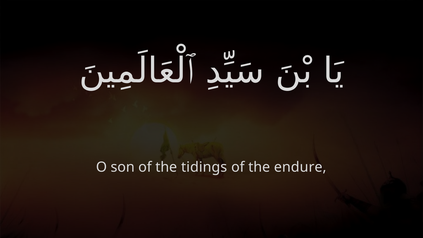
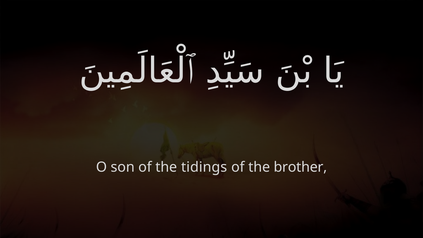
endure: endure -> brother
